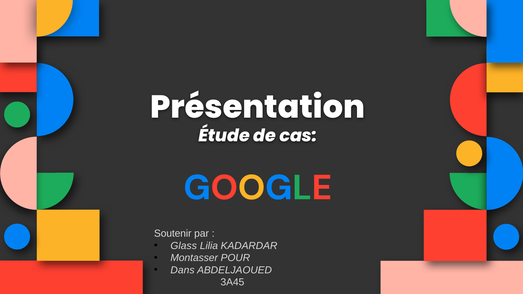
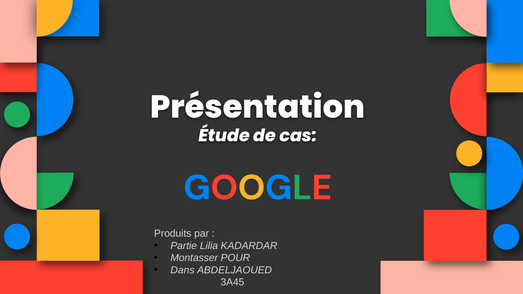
Soutenir: Soutenir -> Produits
Glass: Glass -> Partie
